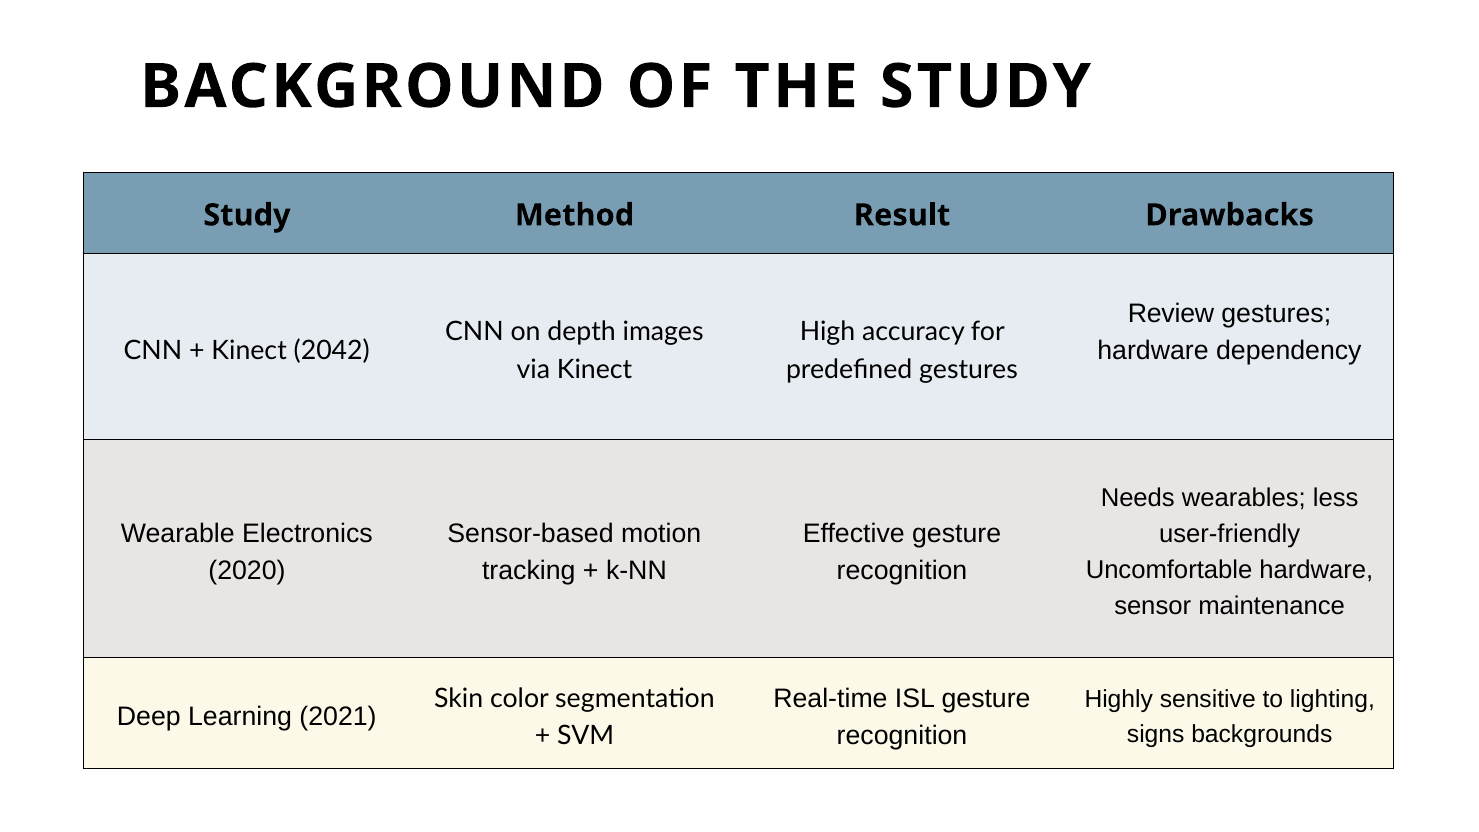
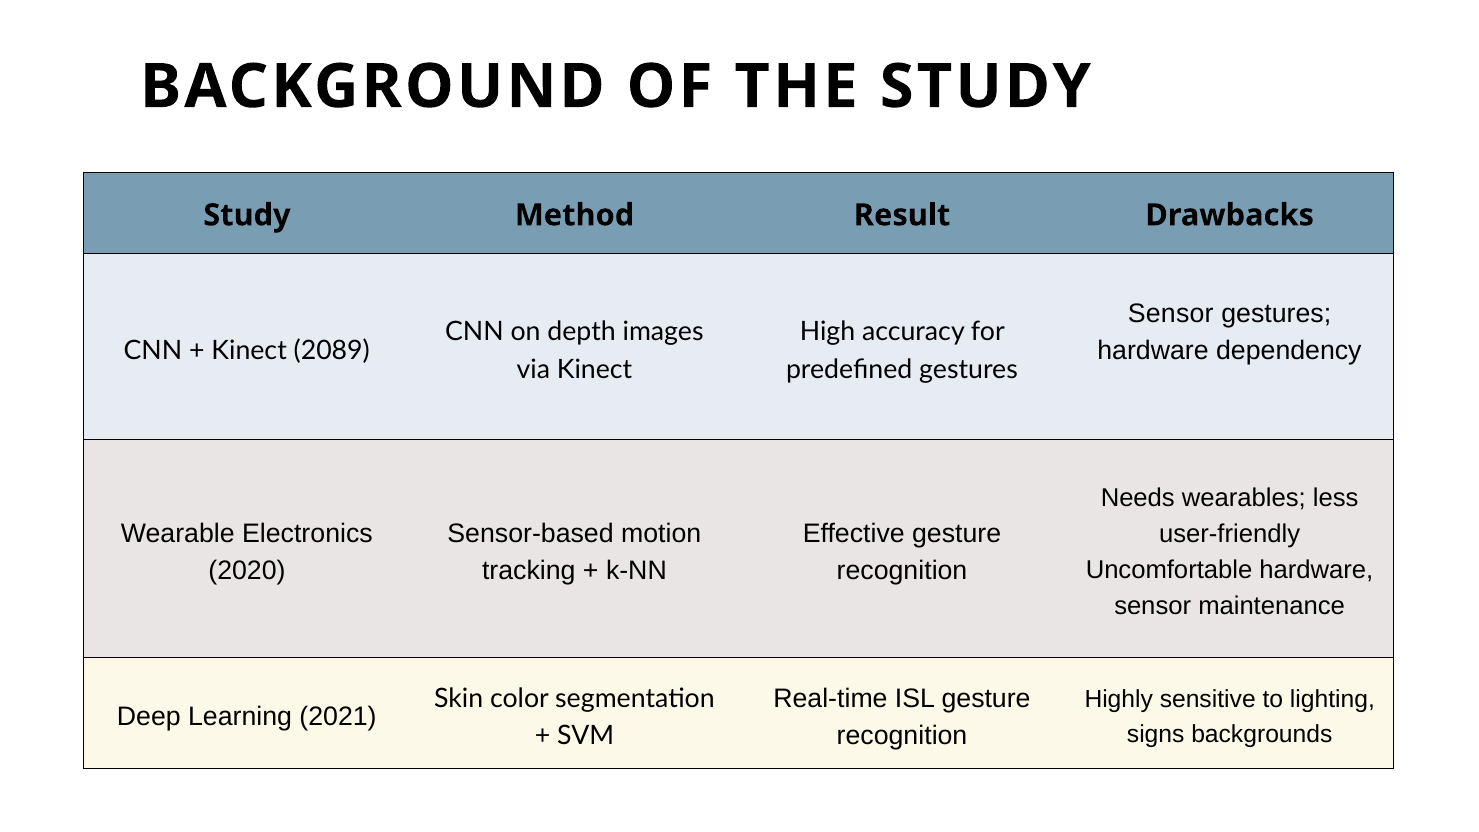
Review at (1171, 313): Review -> Sensor
2042: 2042 -> 2089
